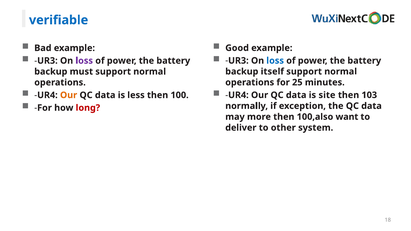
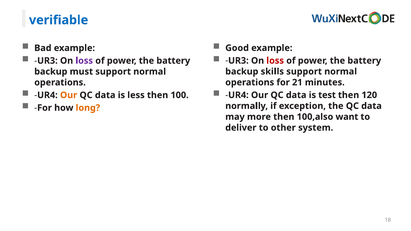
loss at (275, 61) colour: blue -> red
itself: itself -> skills
25: 25 -> 21
site: site -> test
103: 103 -> 120
long colour: red -> orange
